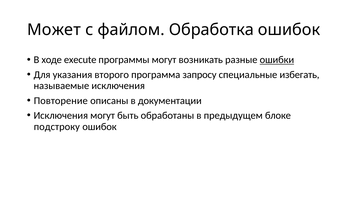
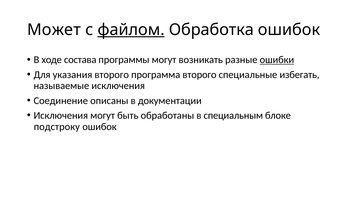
файлом underline: none -> present
execute: execute -> состава
программа запросу: запросу -> второго
Повторение: Повторение -> Соединение
предыдущем: предыдущем -> специальным
